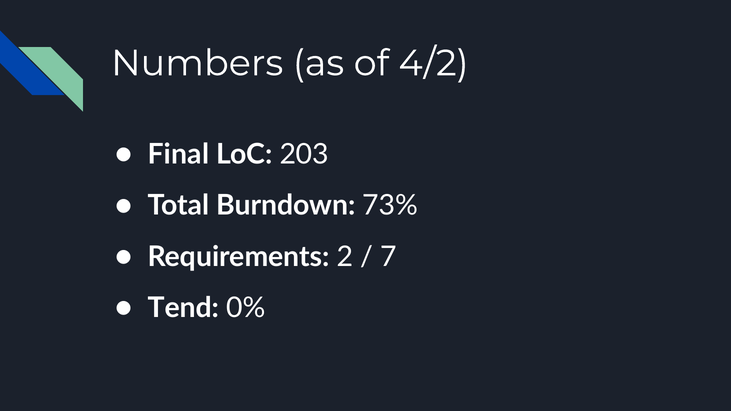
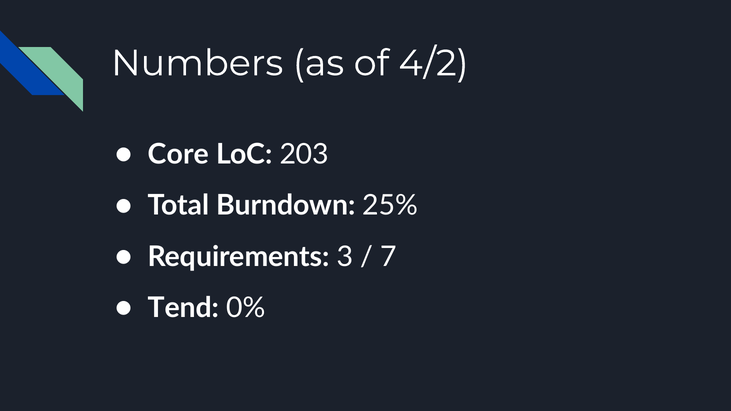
Final: Final -> Core
73%: 73% -> 25%
2: 2 -> 3
